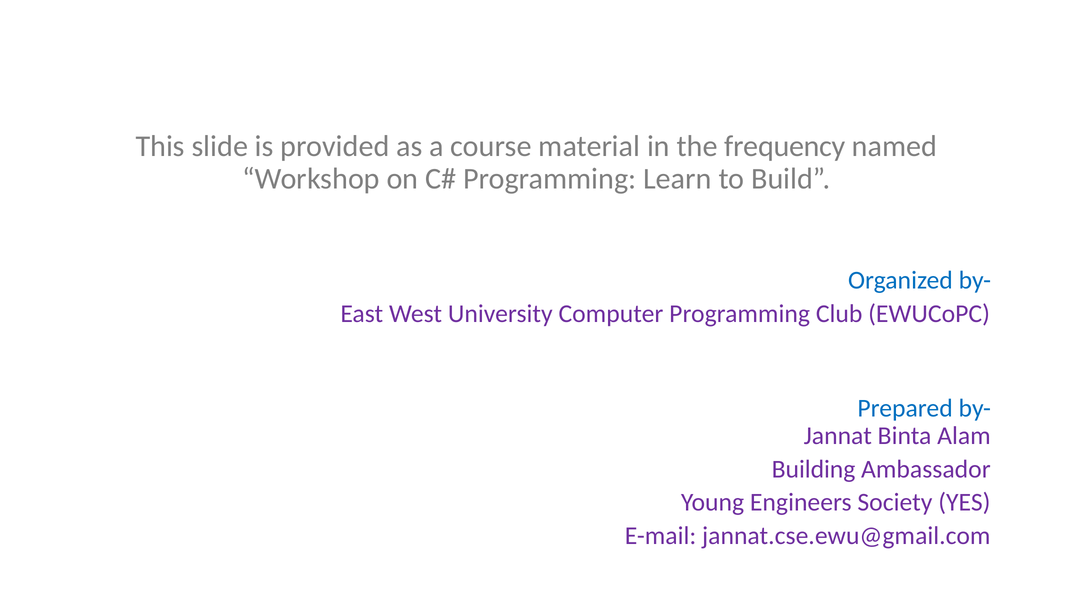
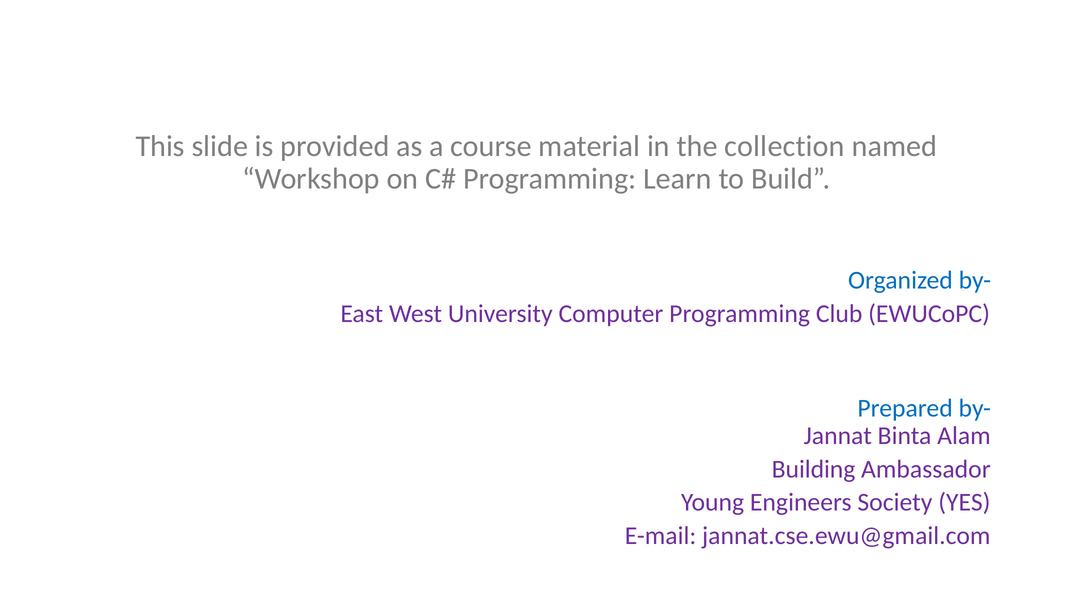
frequency: frequency -> collection
